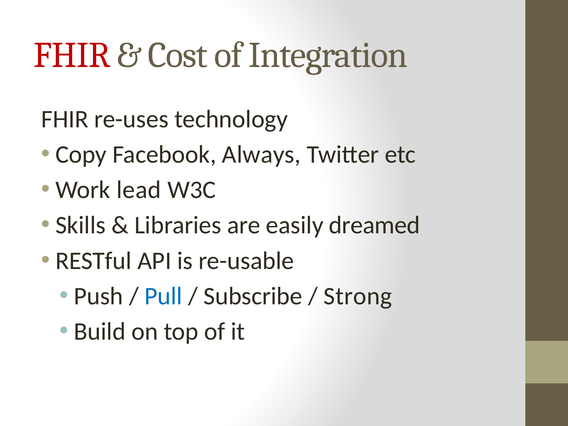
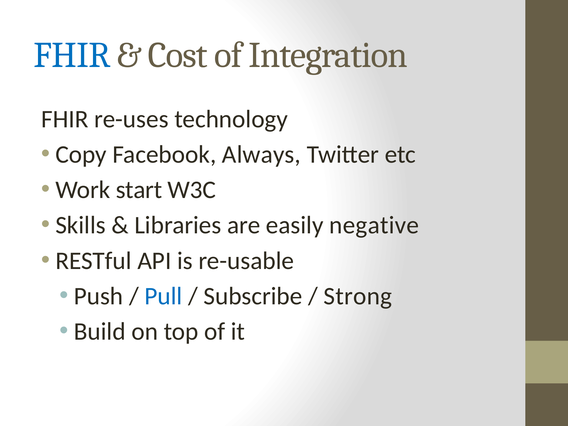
FHIR at (72, 55) colour: red -> blue
lead: lead -> start
dreamed: dreamed -> negative
